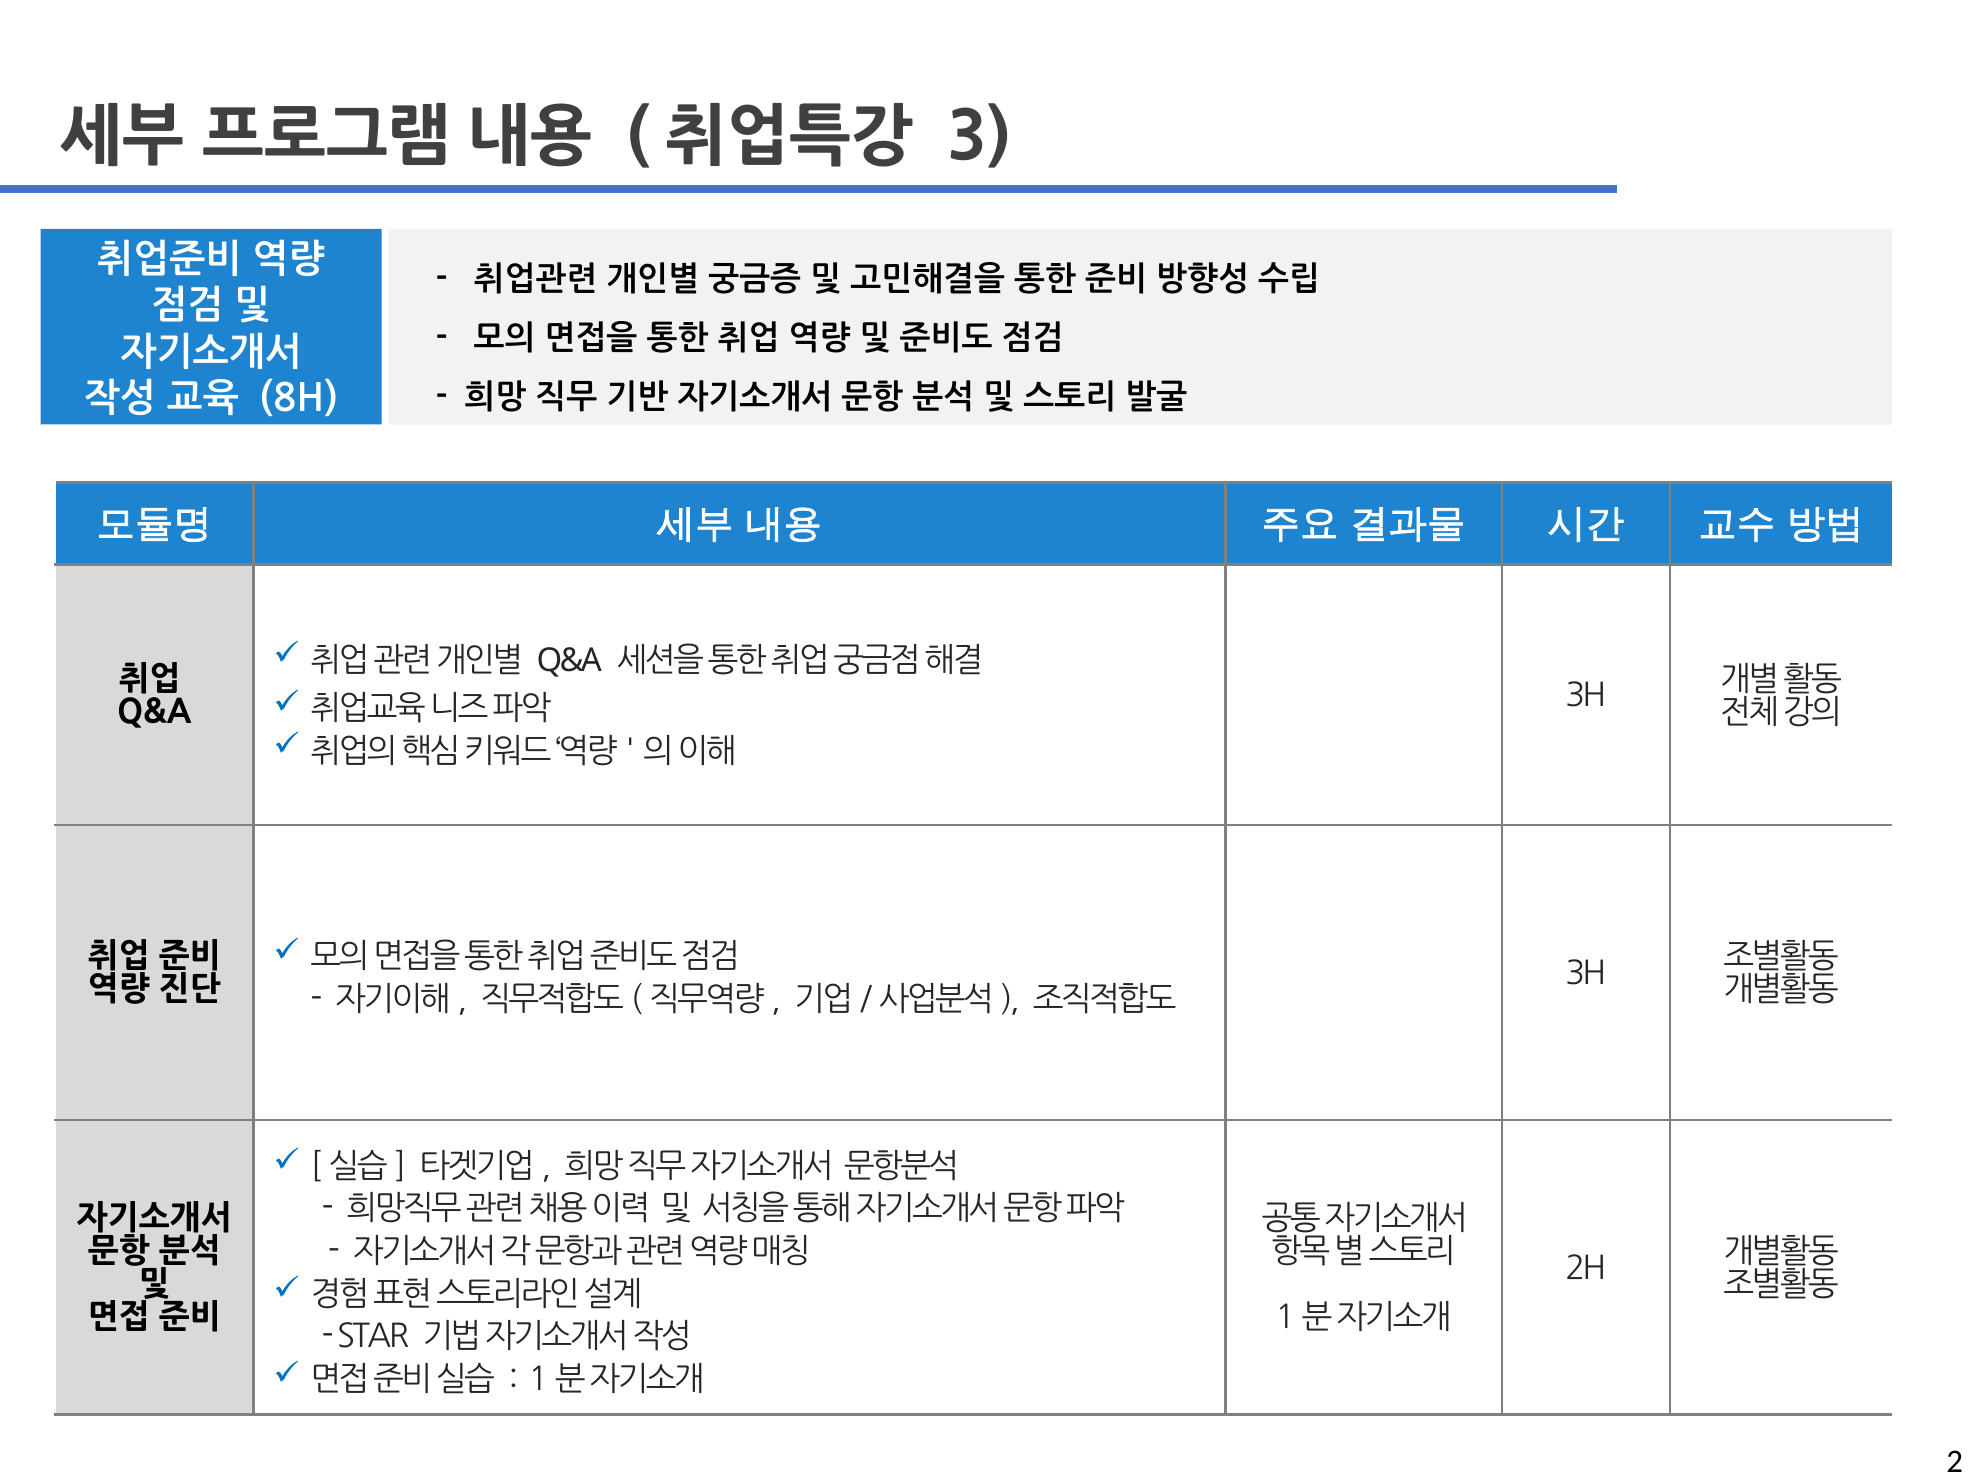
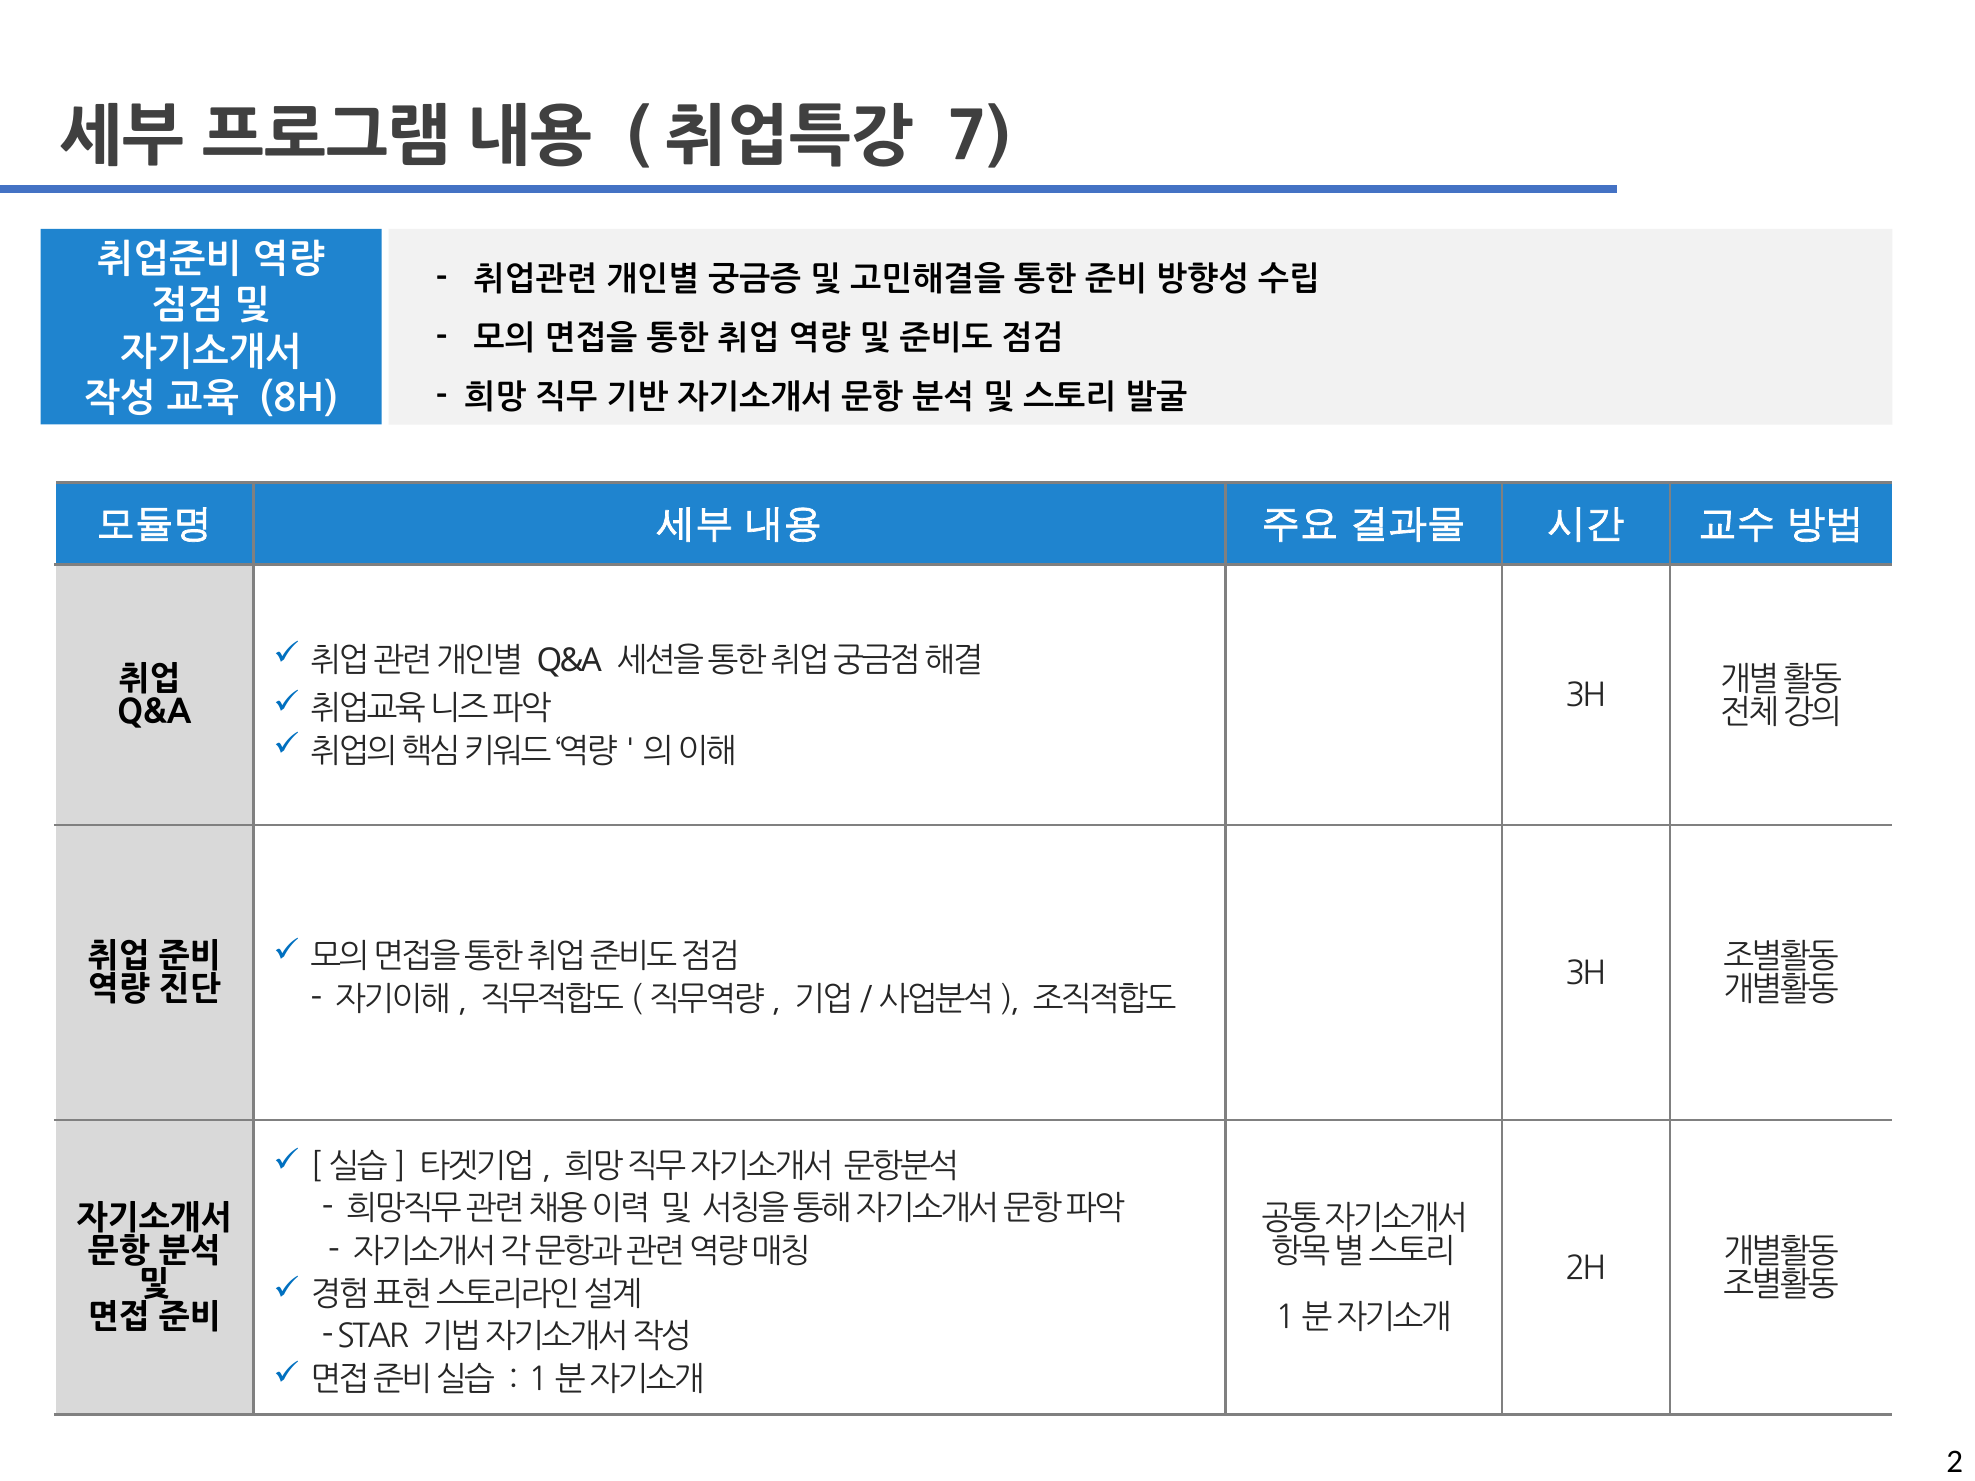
3: 3 -> 7
